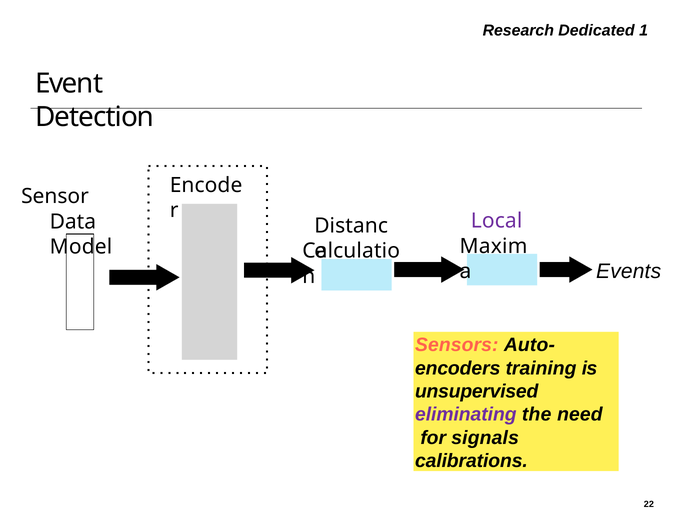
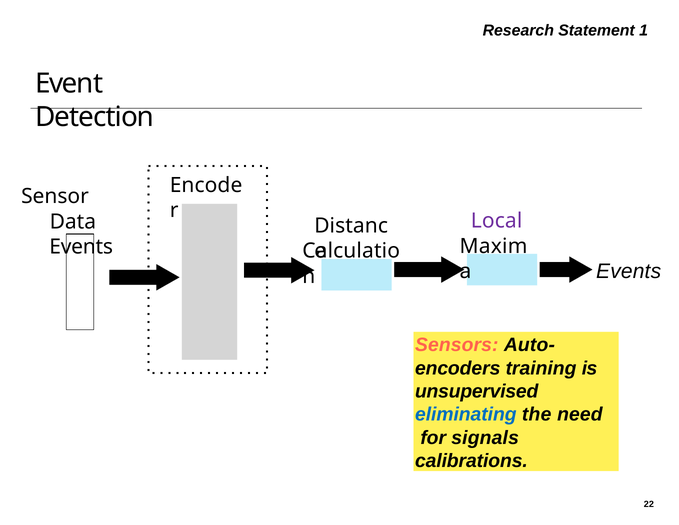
Dedicated: Dedicated -> Statement
Model at (81, 247): Model -> Events
eliminating colour: purple -> blue
